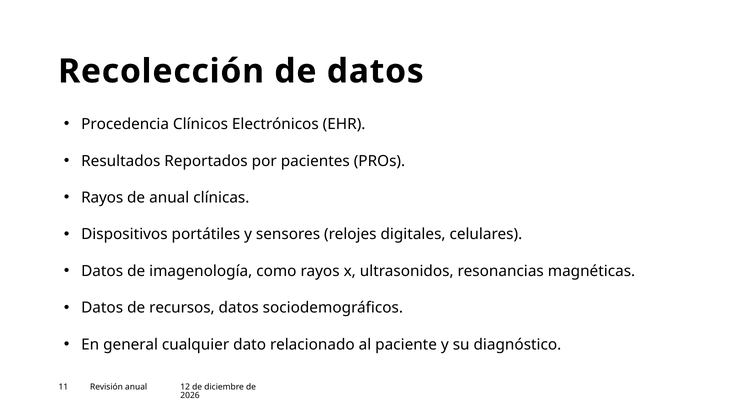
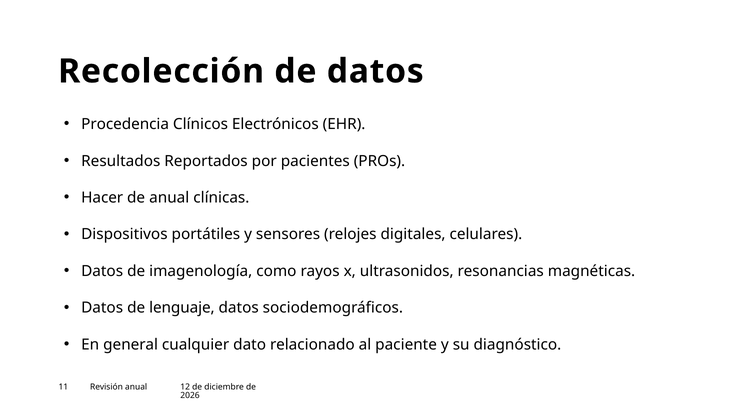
Rayos at (102, 198): Rayos -> Hacer
recursos: recursos -> lenguaje
